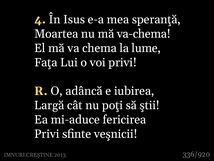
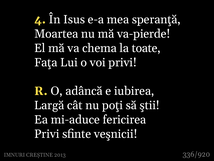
va-chema: va-chema -> va-pierde
lume: lume -> toate
